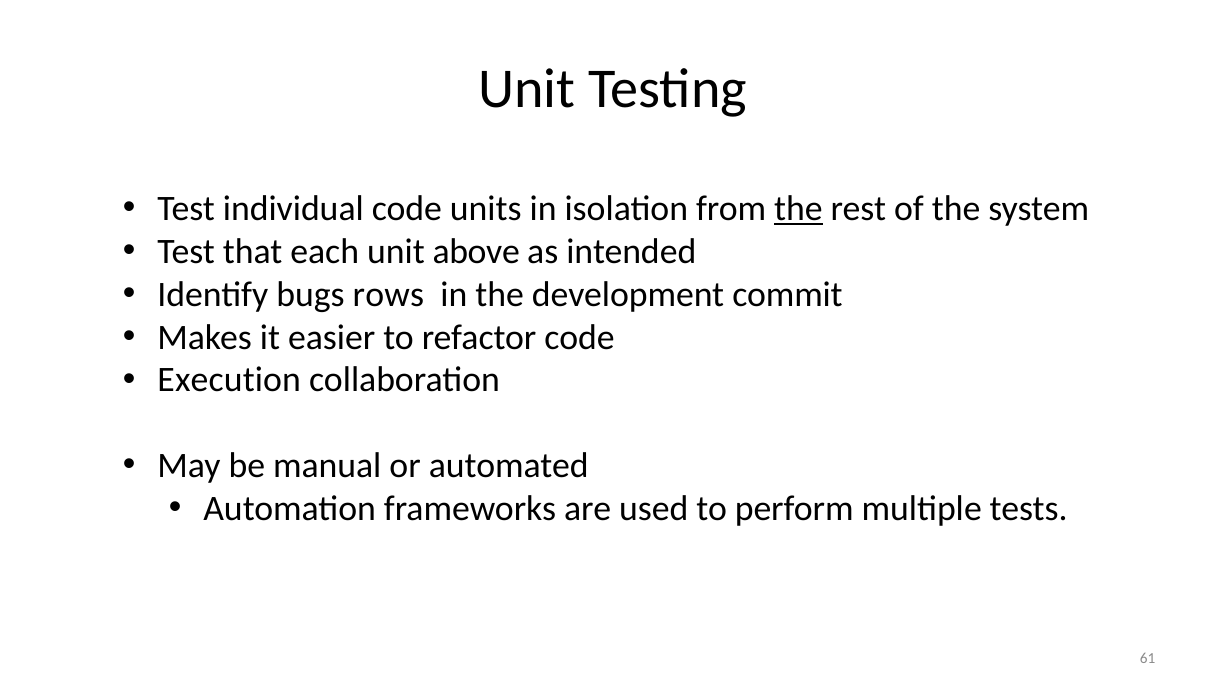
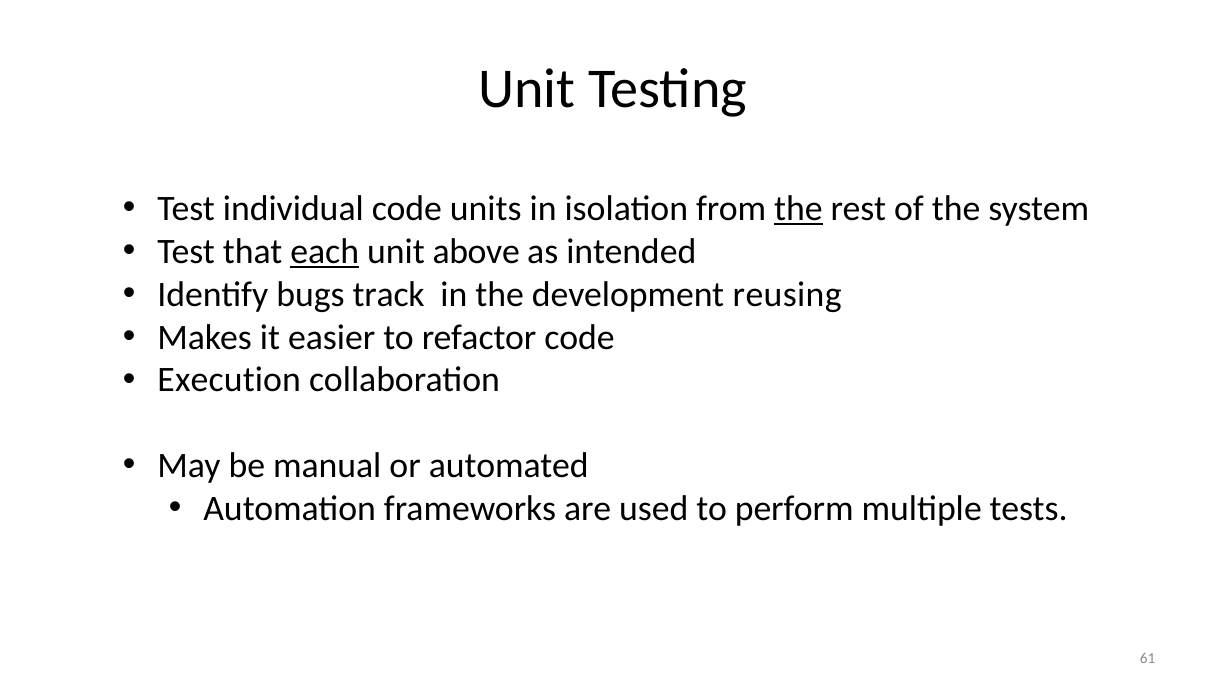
each underline: none -> present
rows: rows -> track
commit: commit -> reusing
